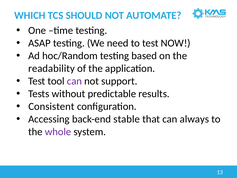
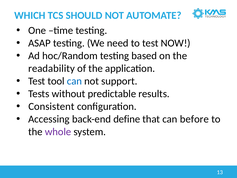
can at (74, 81) colour: purple -> blue
stable: stable -> define
always: always -> before
